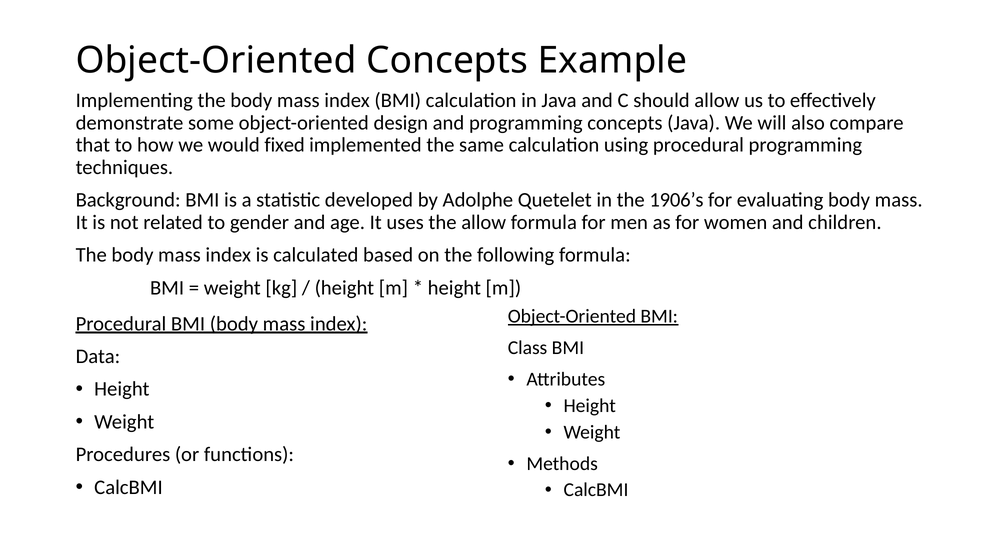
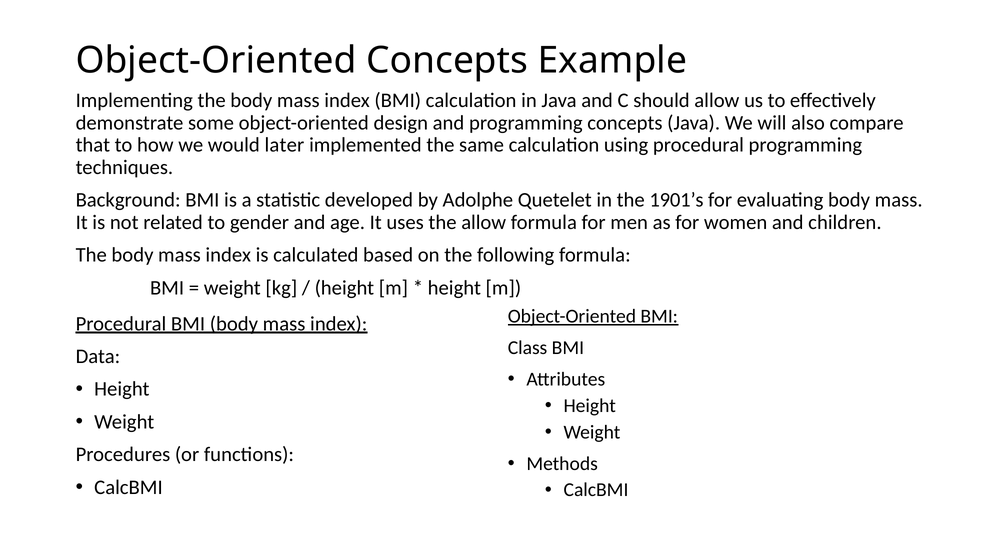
fixed: fixed -> later
1906’s: 1906’s -> 1901’s
